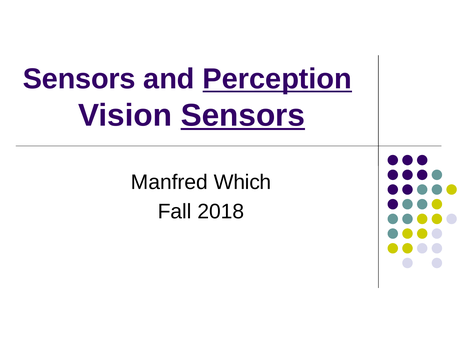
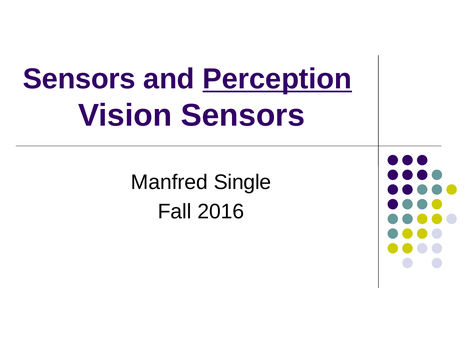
Sensors at (243, 115) underline: present -> none
Which: Which -> Single
2018: 2018 -> 2016
